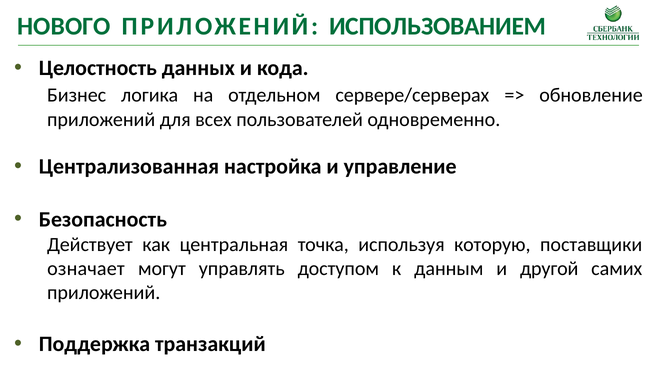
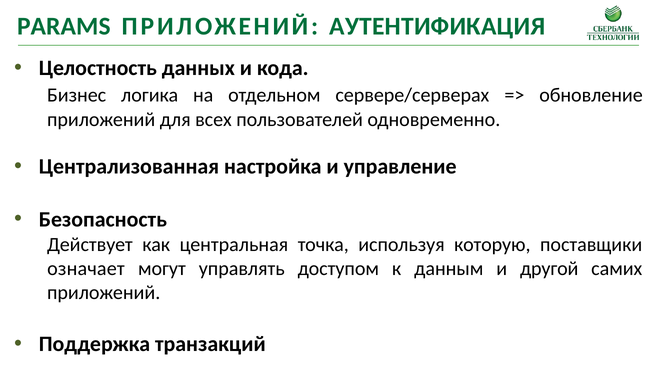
НОВОГО: НОВОГО -> PARAMS
ИСПОЛЬЗОВАНИЕМ: ИСПОЛЬЗОВАНИЕМ -> АУТЕНТИФИКАЦИЯ
